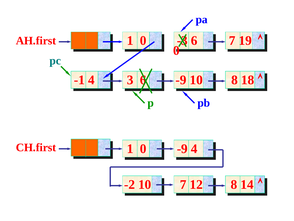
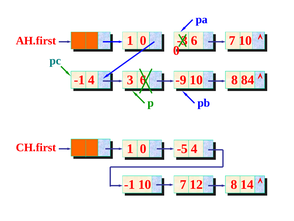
7 19: 19 -> 10
18: 18 -> 84
-9 at (182, 148): -9 -> -5
-2 at (130, 184): -2 -> -1
